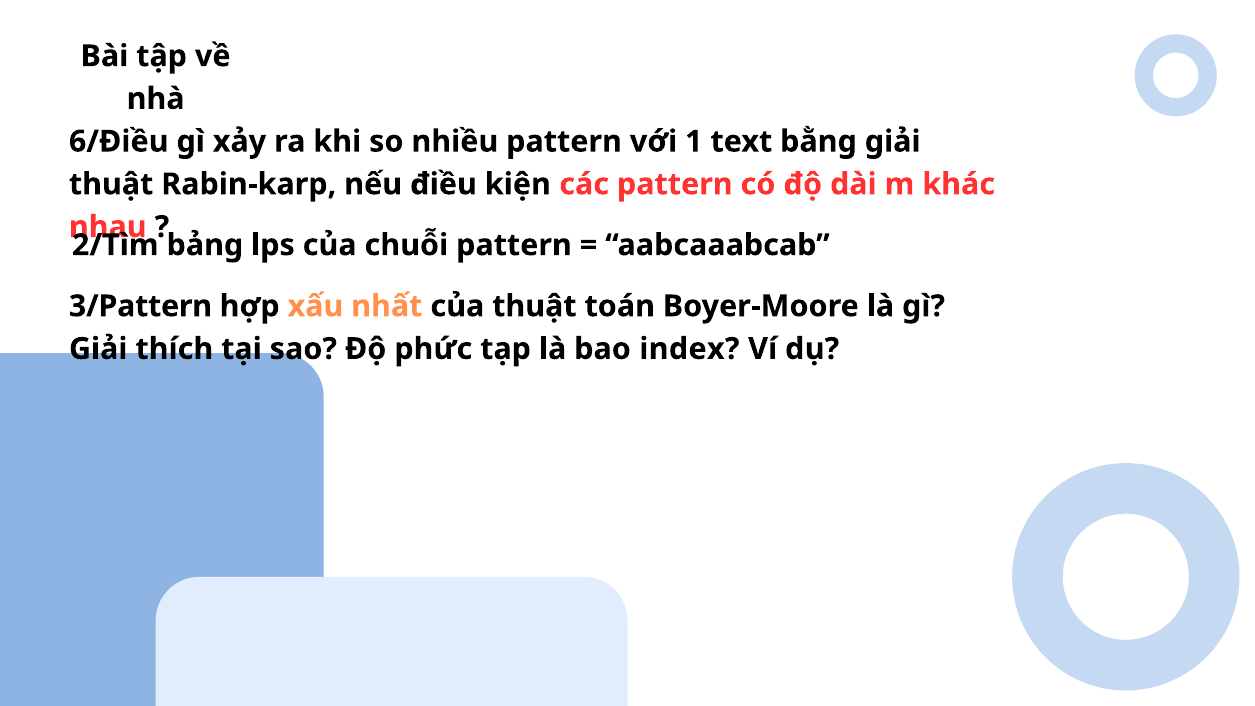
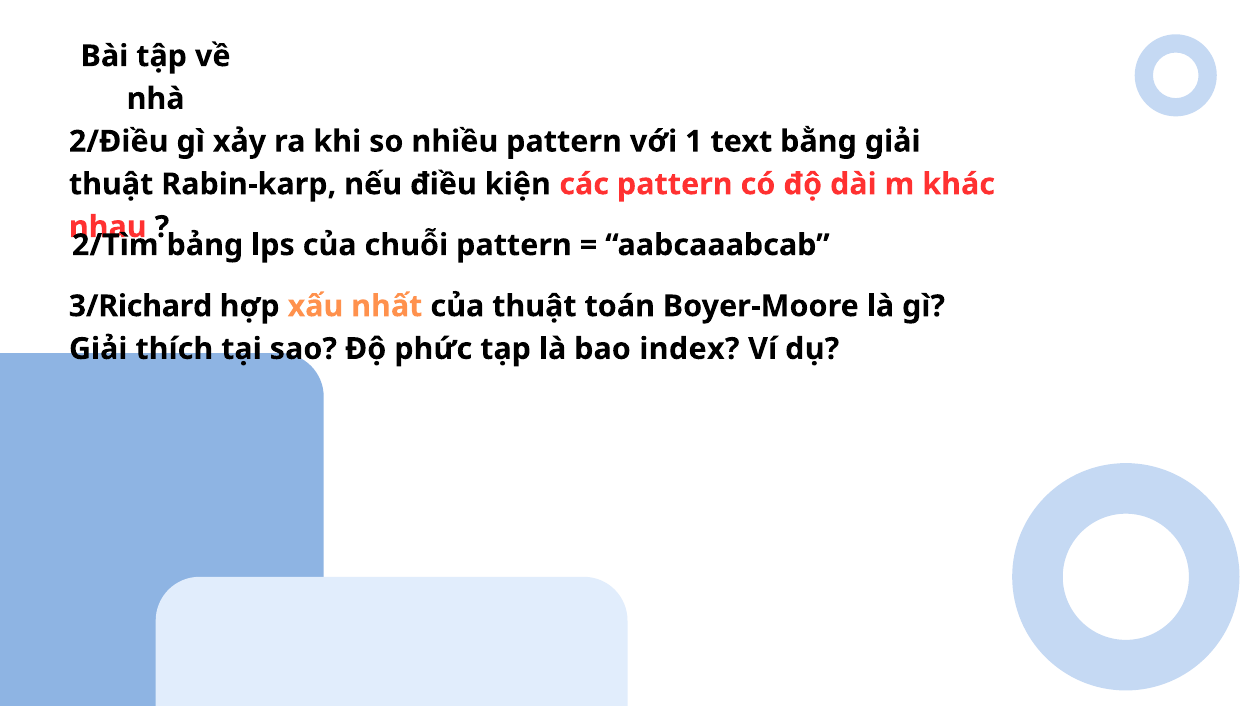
6/Điều: 6/Điều -> 2/Điều
3/Pattern: 3/Pattern -> 3/Richard
